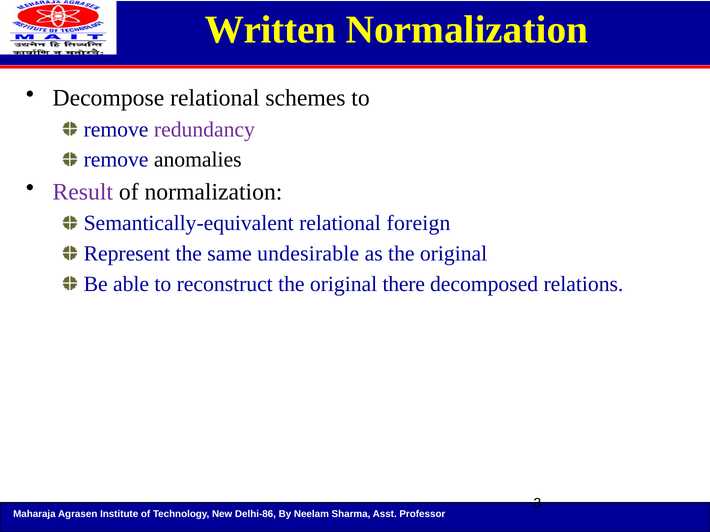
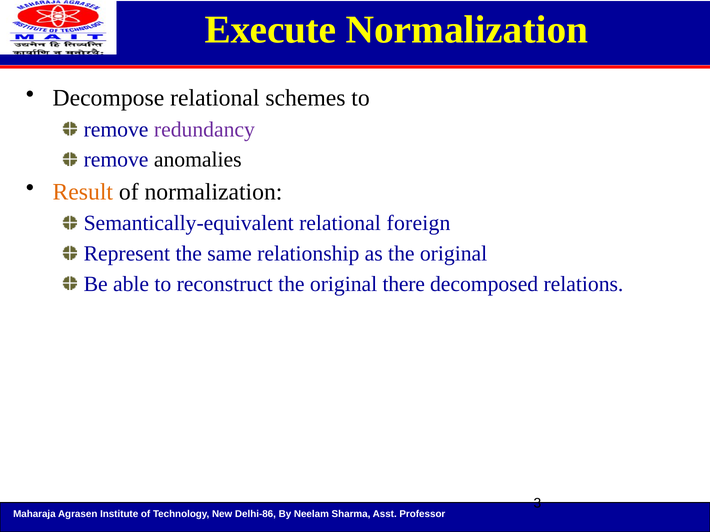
Written: Written -> Execute
Result colour: purple -> orange
undesirable: undesirable -> relationship
